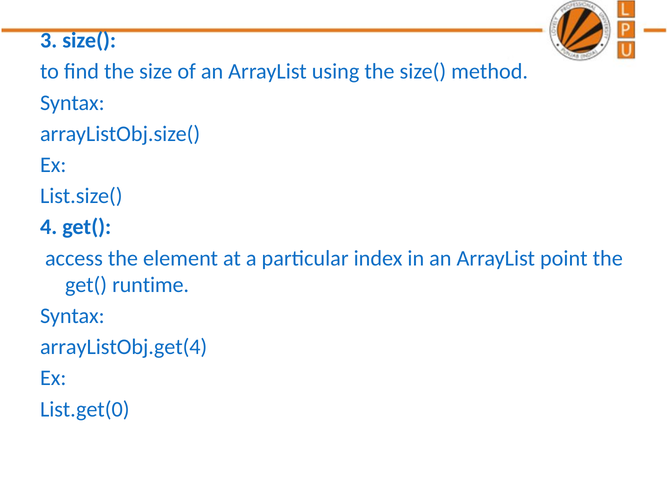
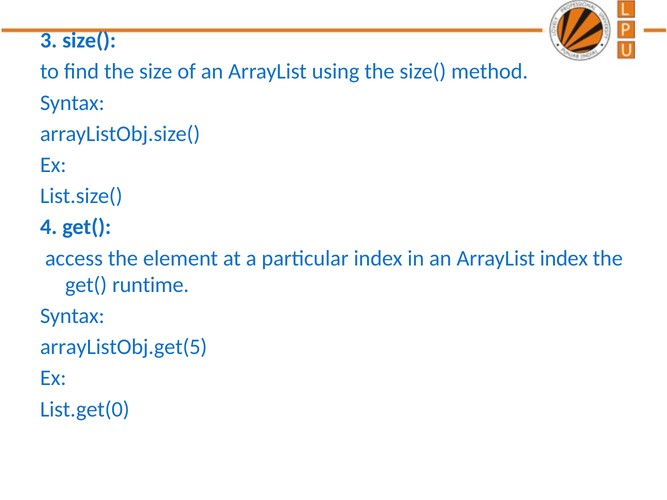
ArrayList point: point -> index
arrayListObj.get(4: arrayListObj.get(4 -> arrayListObj.get(5
